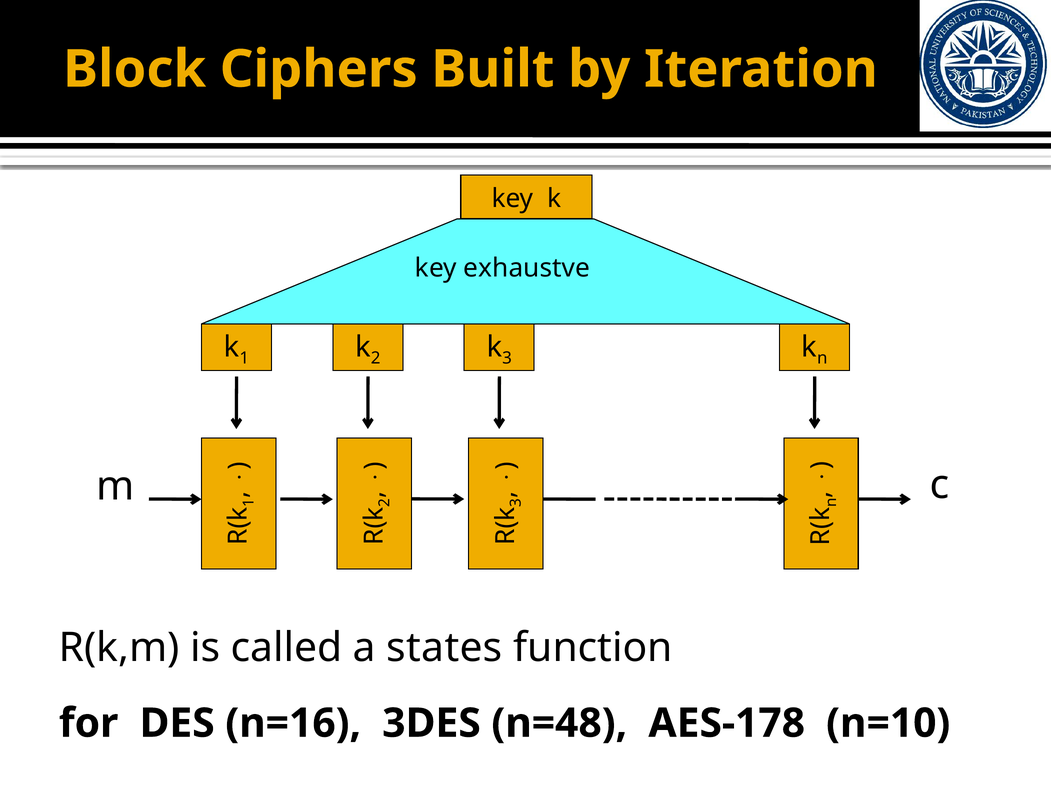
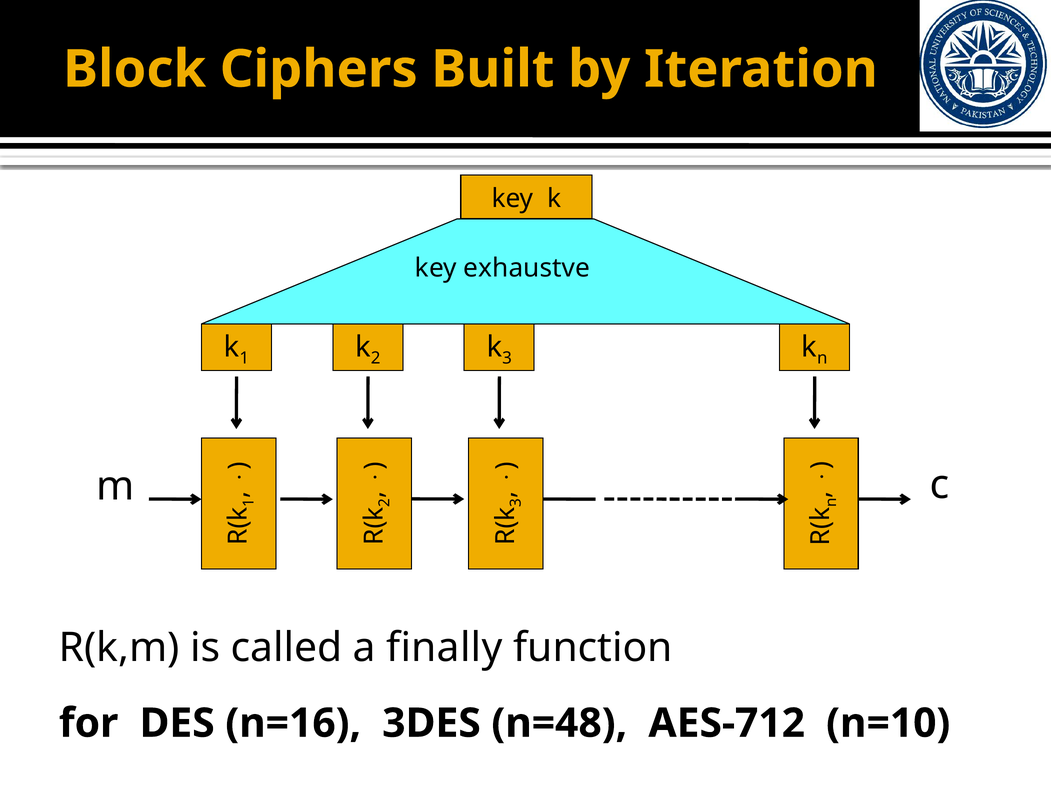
states: states -> finally
AES-178: AES-178 -> AES-712
